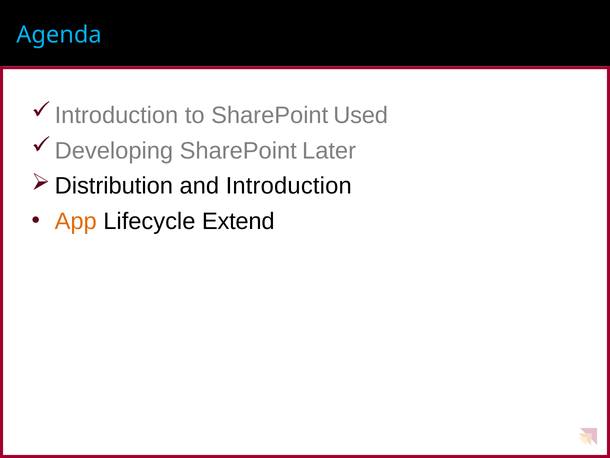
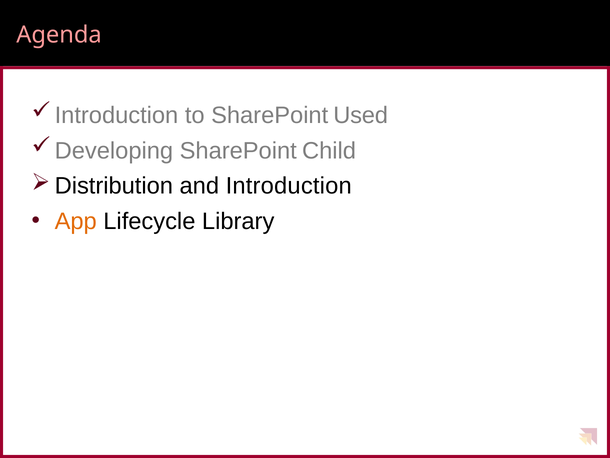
Agenda colour: light blue -> pink
Later: Later -> Child
Extend: Extend -> Library
